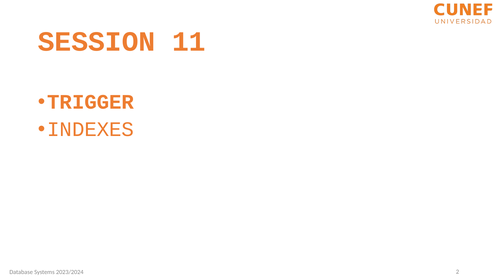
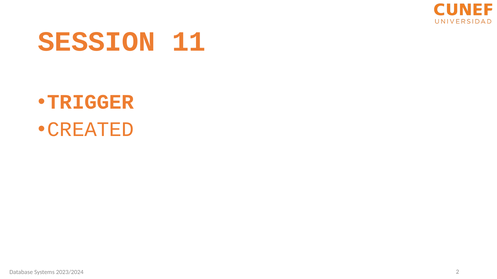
INDEXES: INDEXES -> CREATED
